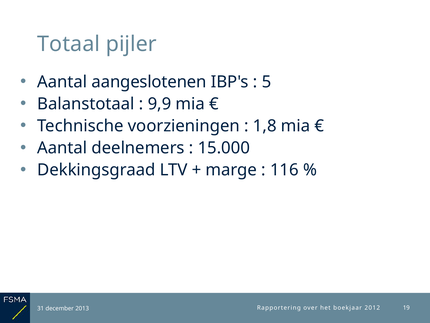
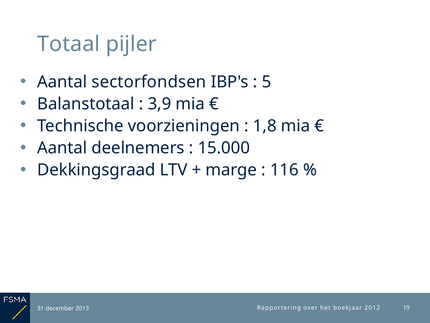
aangeslotenen: aangeslotenen -> sectorfondsen
9,9: 9,9 -> 3,9
